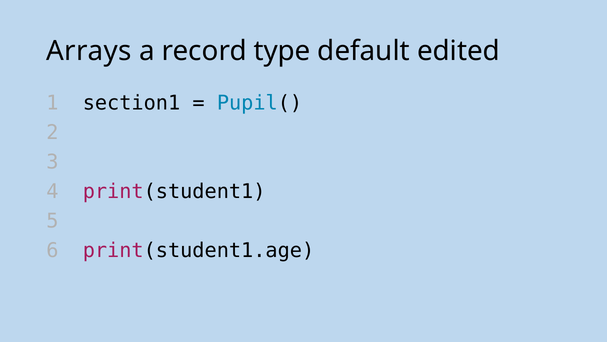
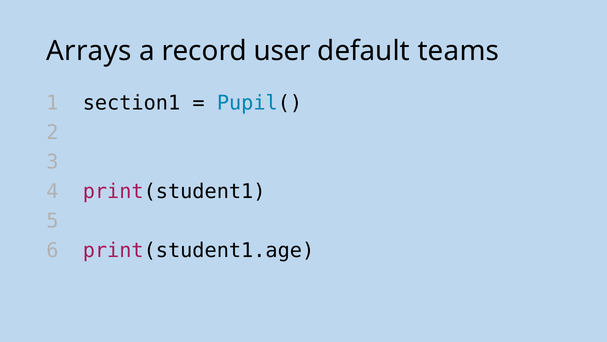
type: type -> user
edited: edited -> teams
